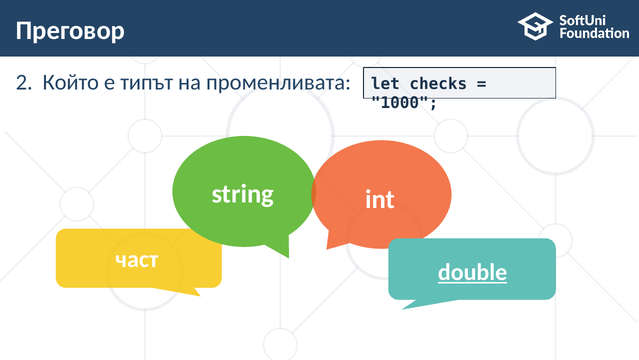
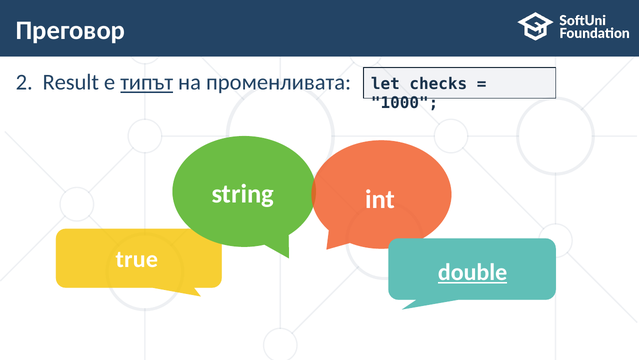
Който: Който -> Result
типът underline: none -> present
част: част -> true
